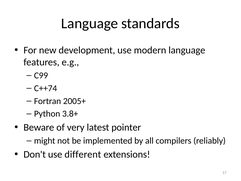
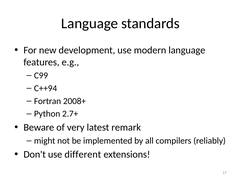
C++74: C++74 -> C++94
2005+: 2005+ -> 2008+
3.8+: 3.8+ -> 2.7+
pointer: pointer -> remark
